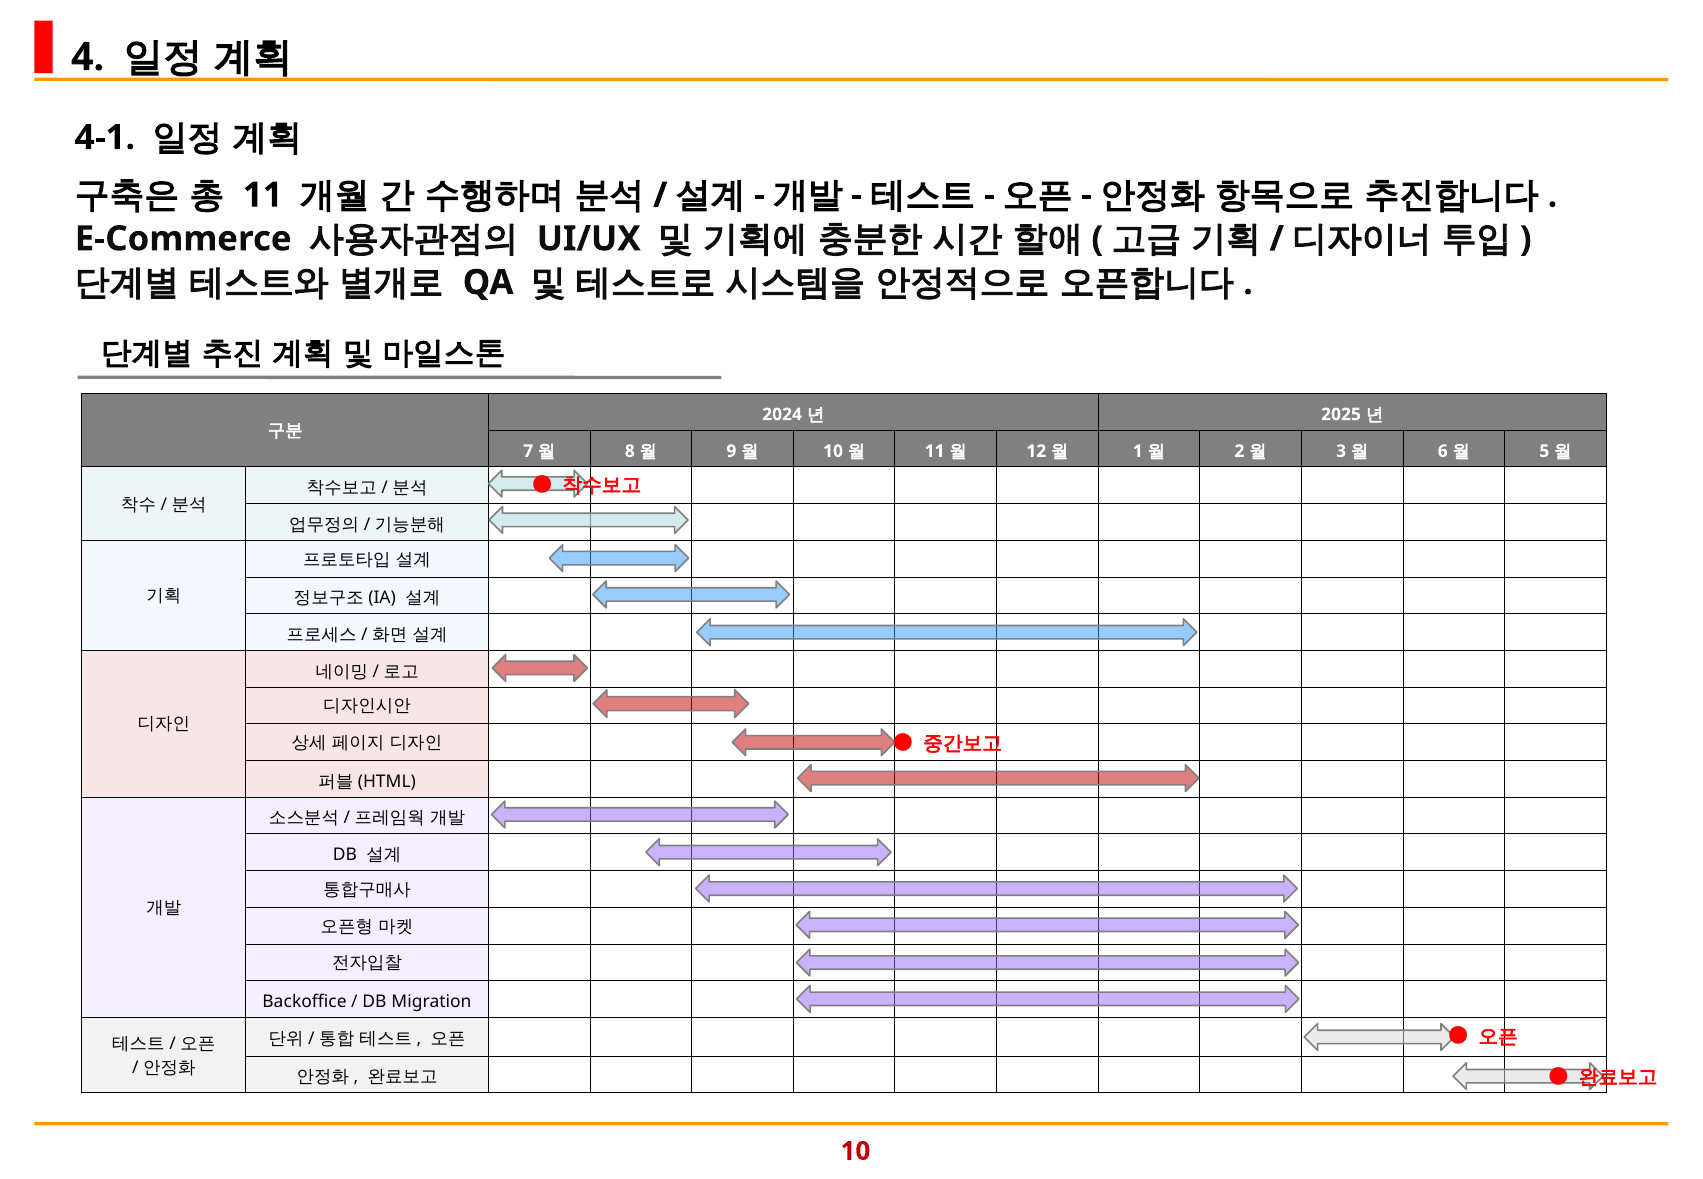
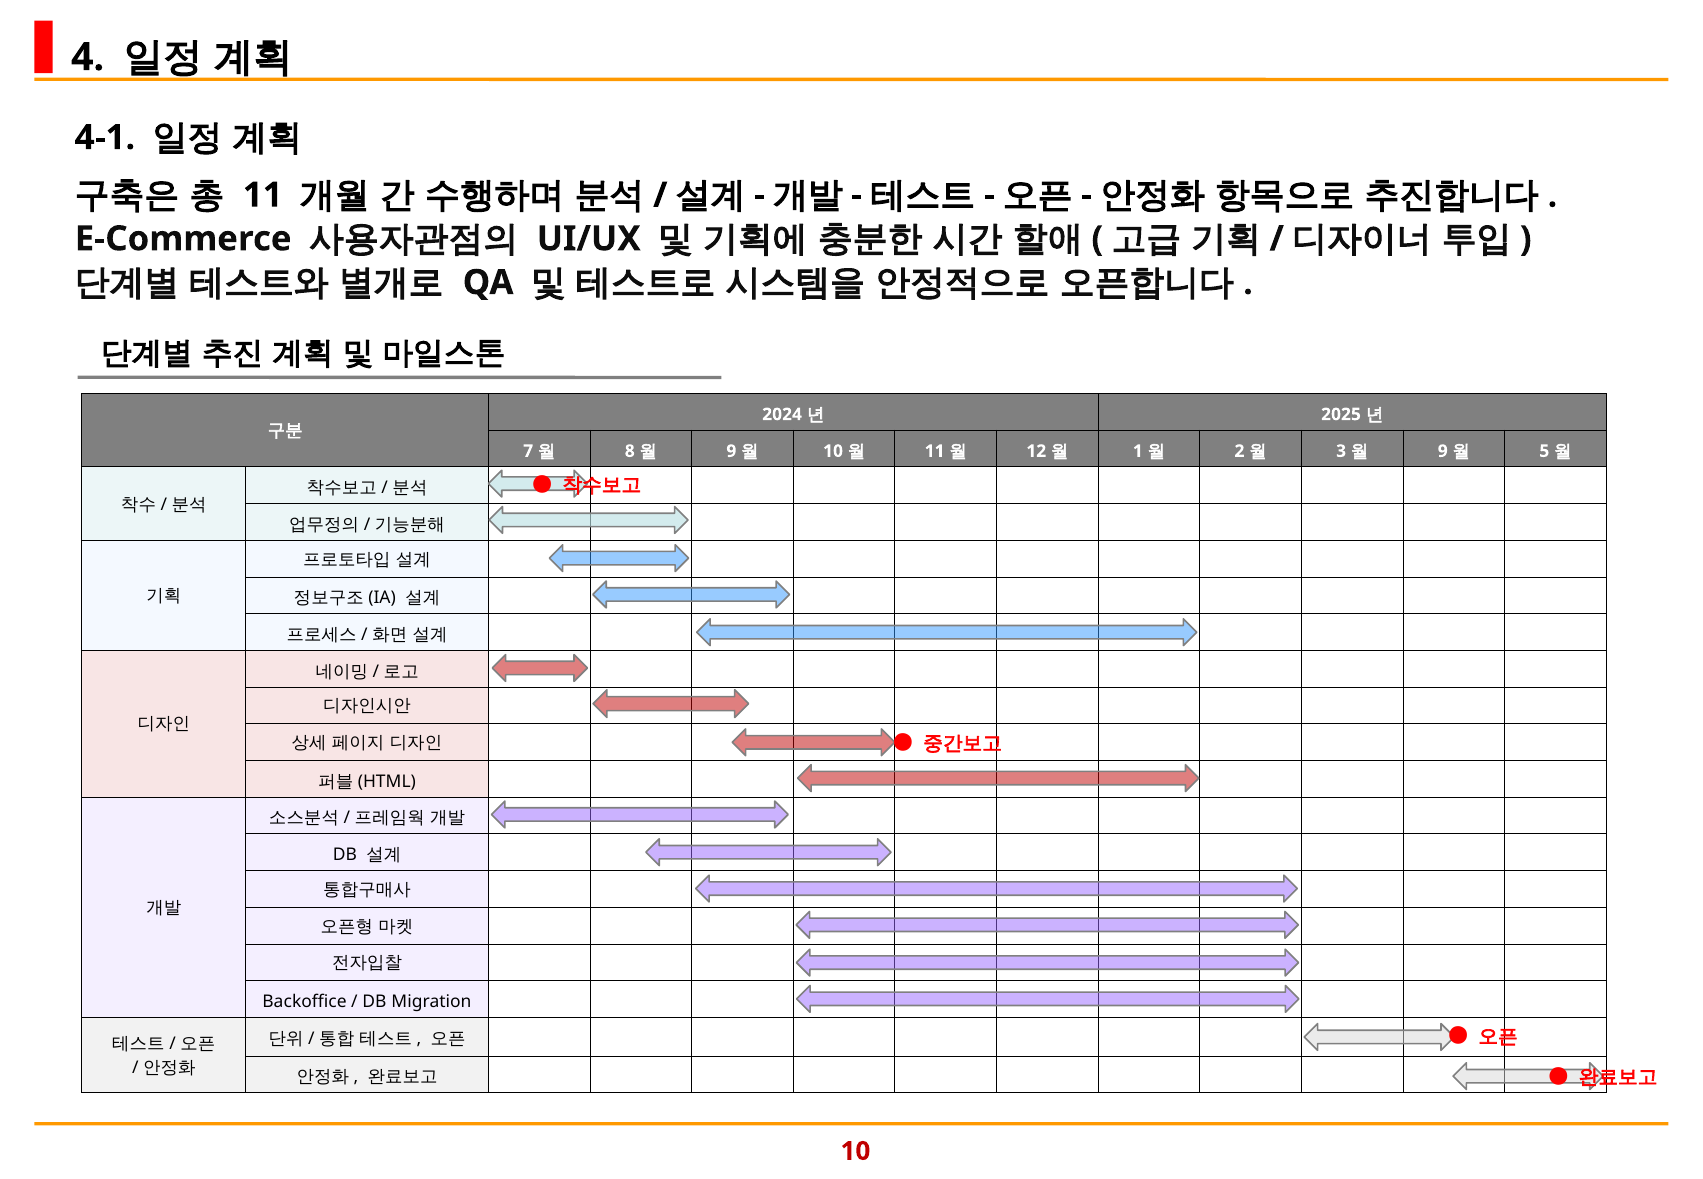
6 at (1443, 451): 6 -> 9
